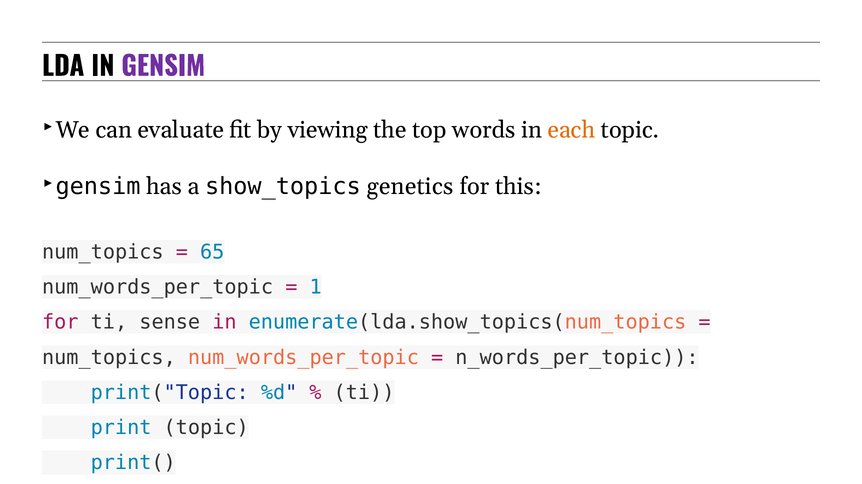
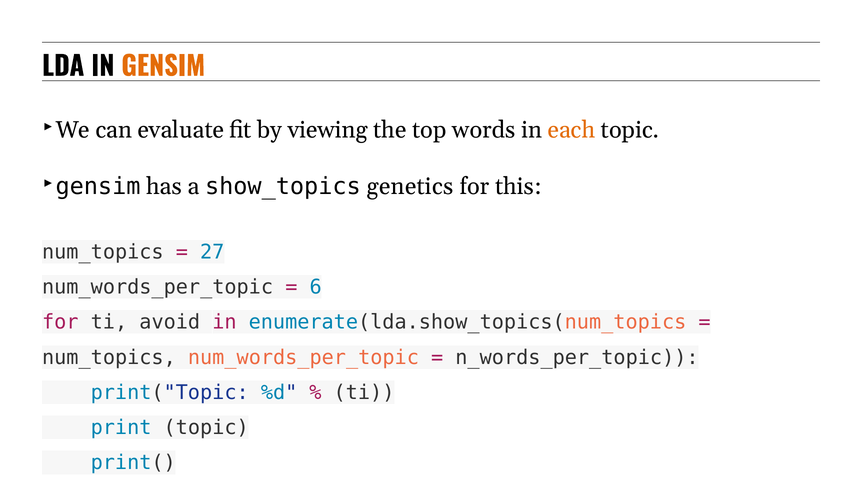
GENSIM colour: purple -> orange
65: 65 -> 27
1: 1 -> 6
sense: sense -> avoid
